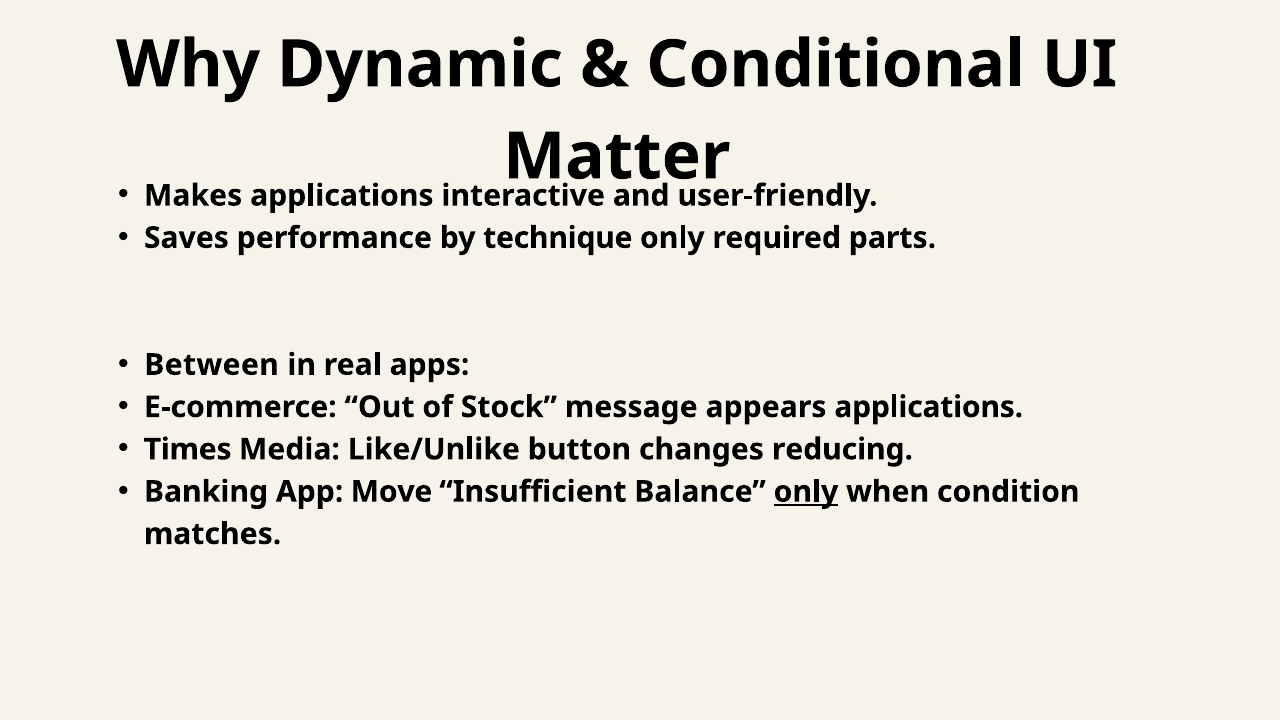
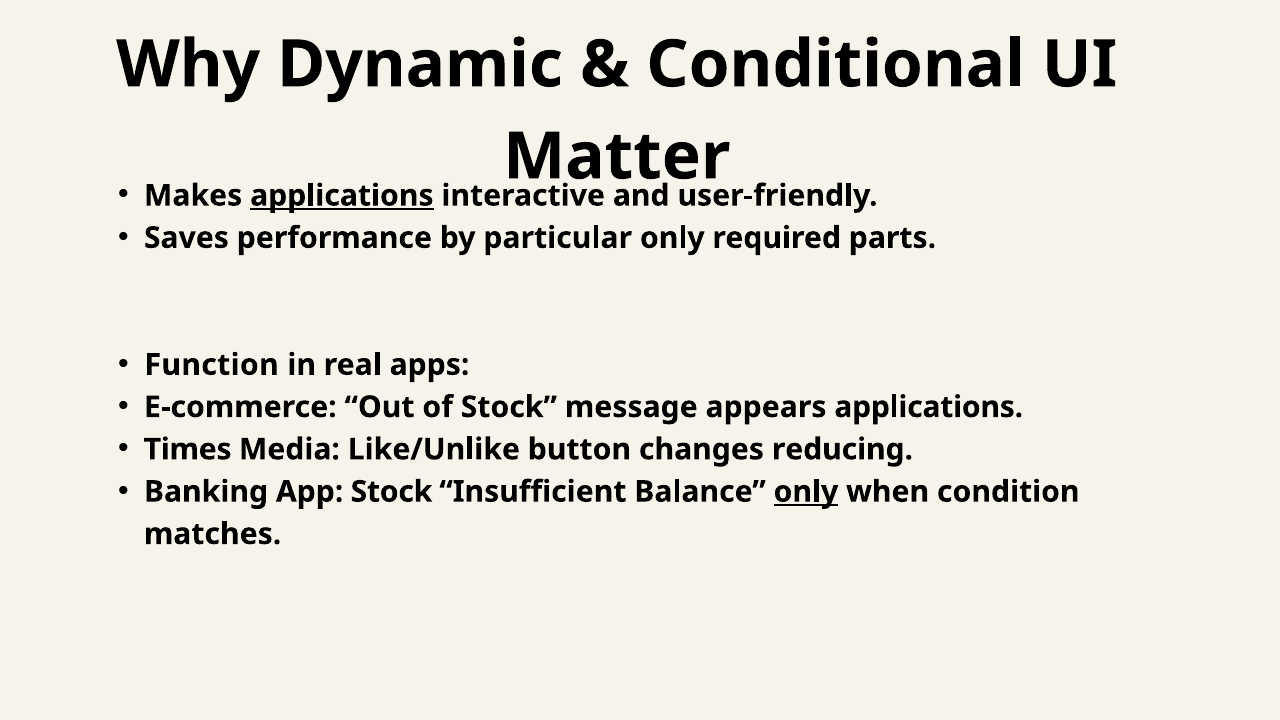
applications at (342, 196) underline: none -> present
technique: technique -> particular
Between: Between -> Function
App Move: Move -> Stock
